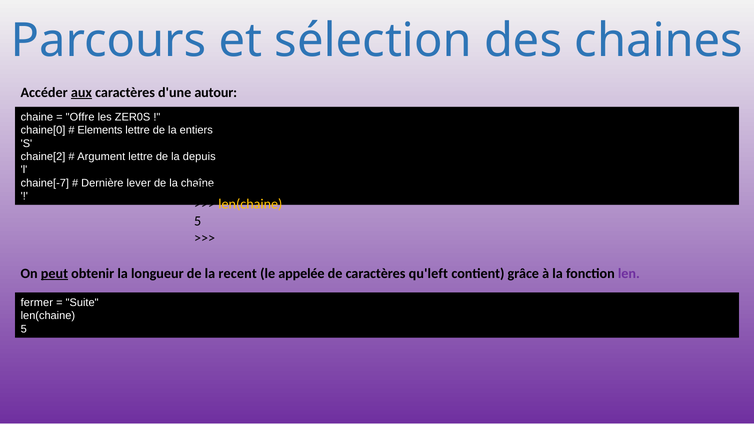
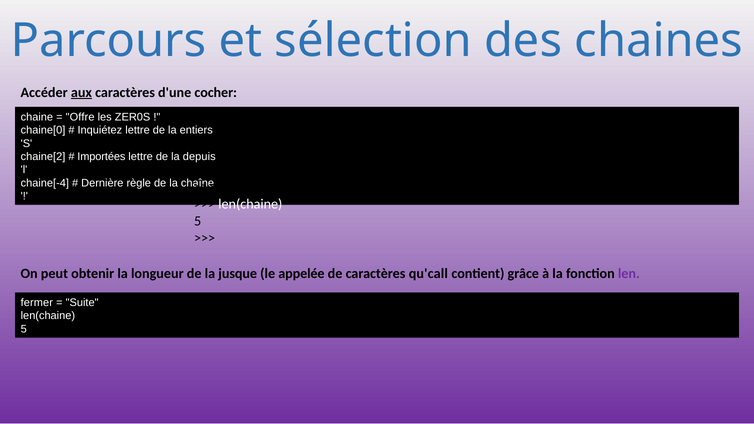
autour: autour -> cocher
Elements: Elements -> Inquiétez
Argument: Argument -> Importées
chaine[-7: chaine[-7 -> chaine[-4
lever: lever -> règle
len(chaine at (250, 204) colour: yellow -> white
peut underline: present -> none
recent: recent -> jusque
qu'left: qu'left -> qu'call
